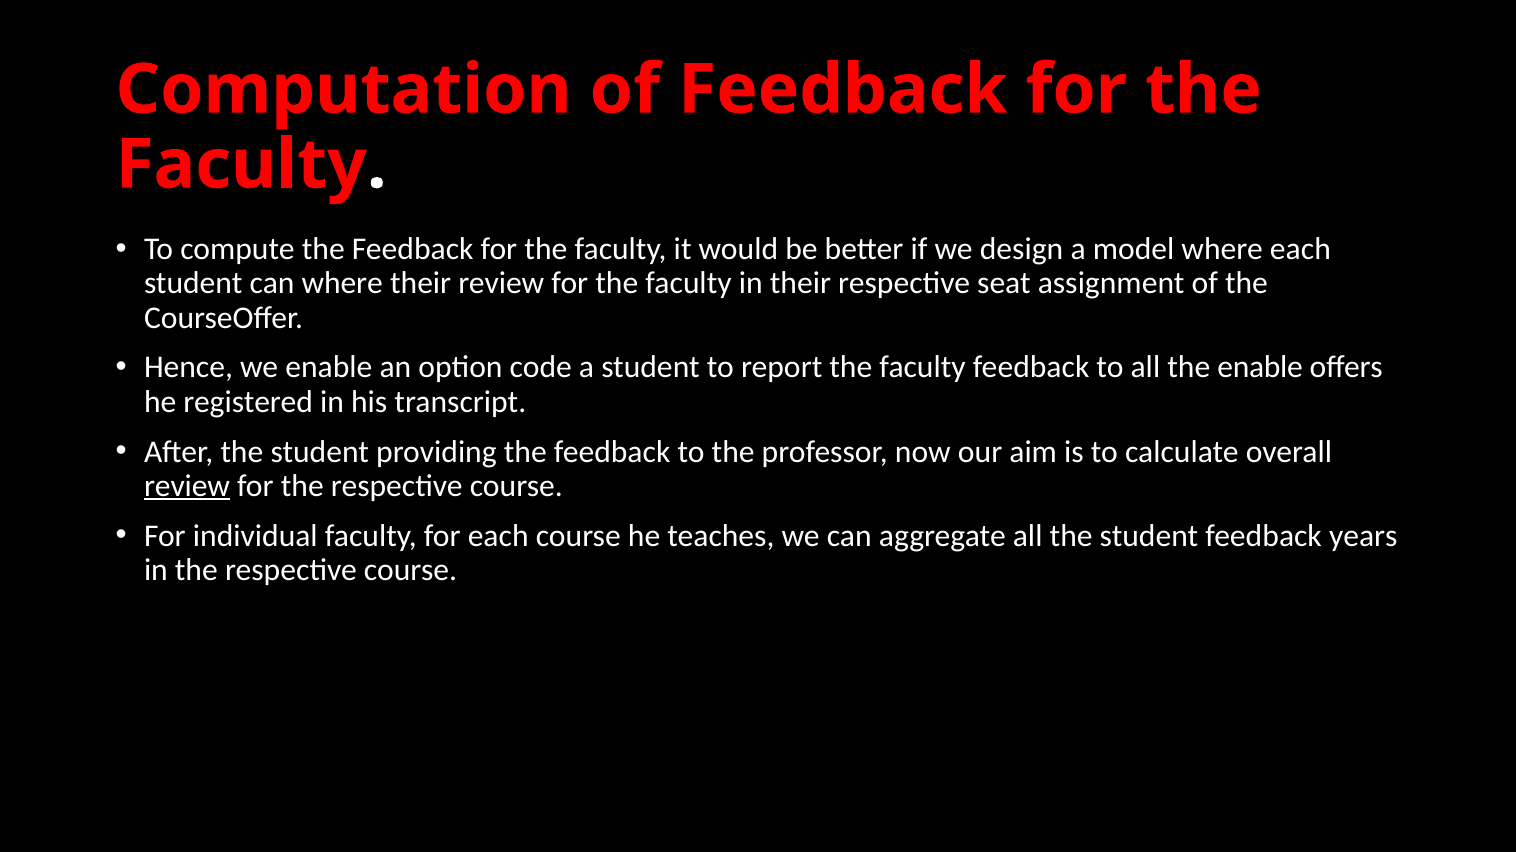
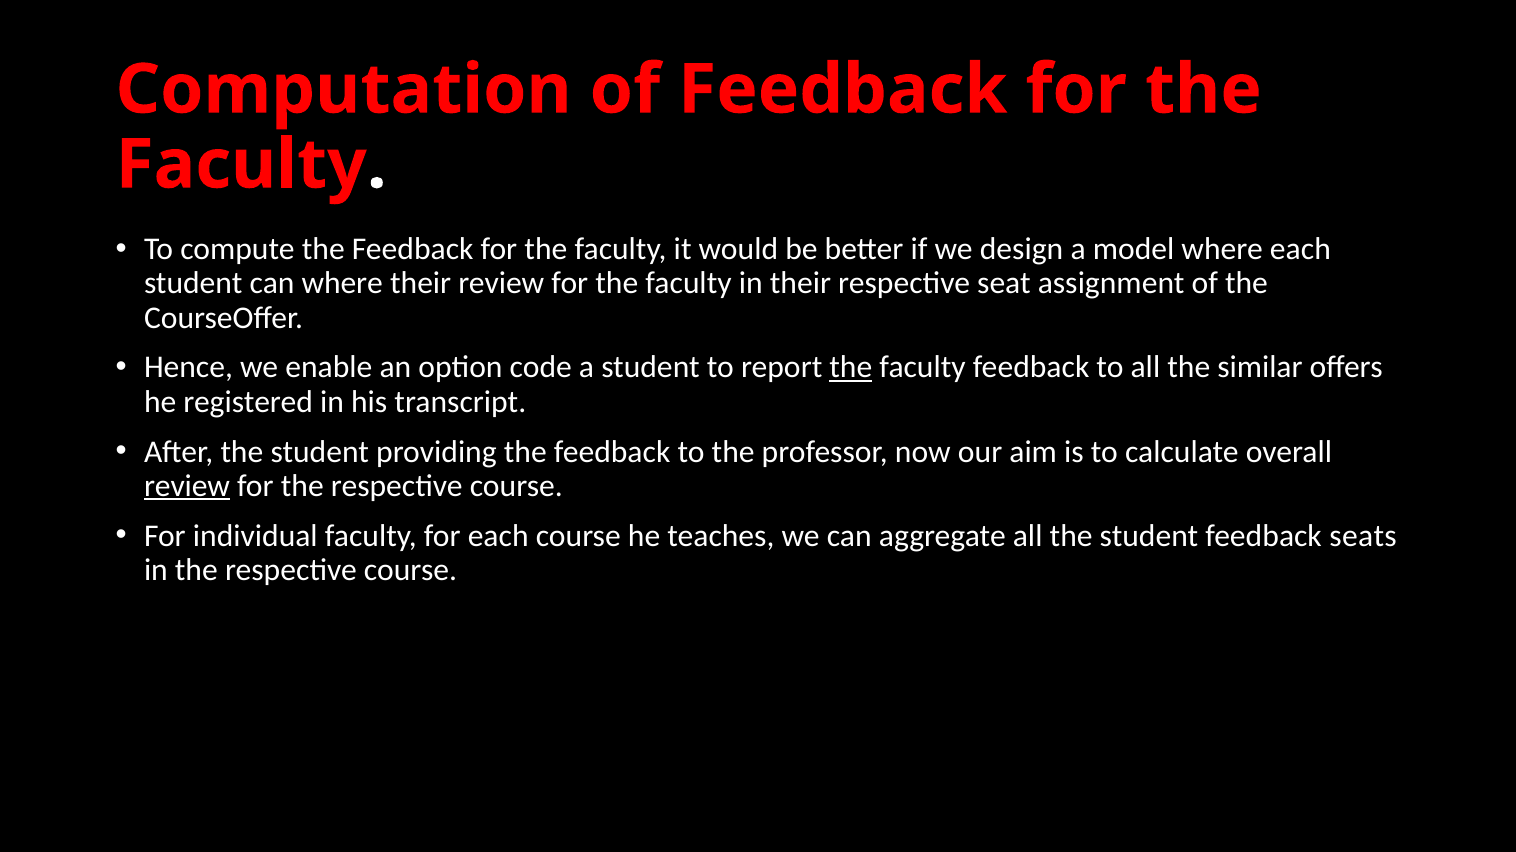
the at (851, 368) underline: none -> present
the enable: enable -> similar
years: years -> seats
